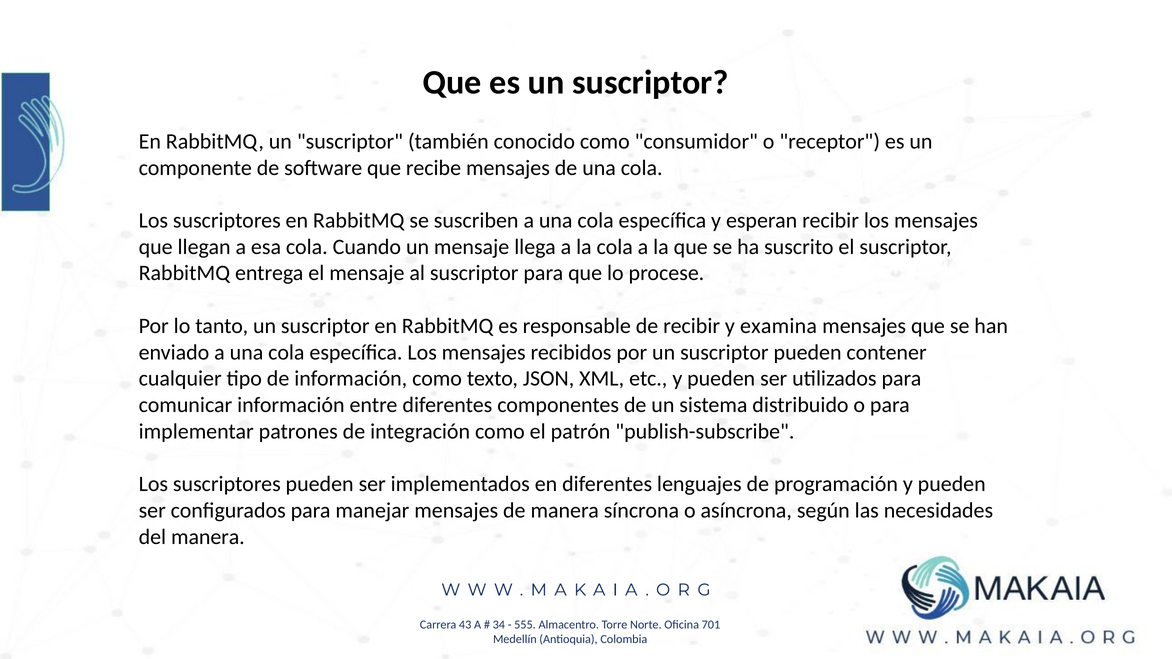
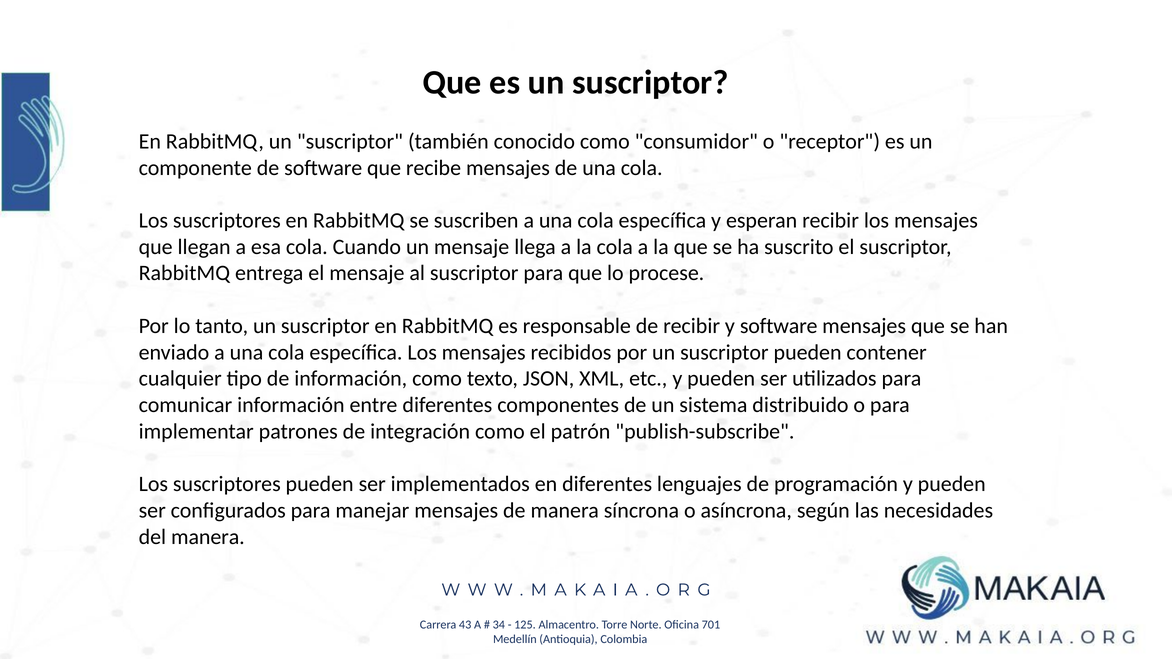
y examina: examina -> software
555: 555 -> 125
